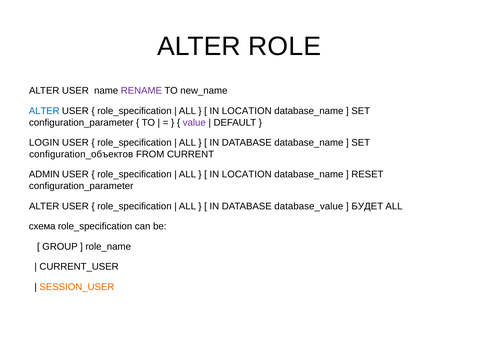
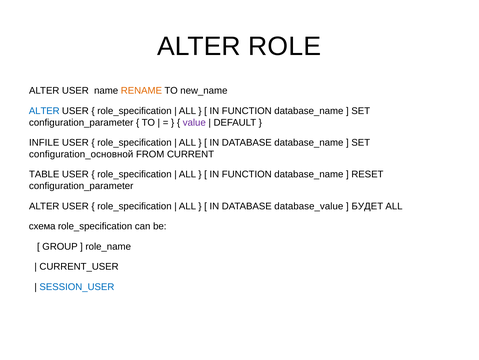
RENAME colour: purple -> orange
LOCATION at (247, 111): LOCATION -> FUNCTION
LOGIN: LOGIN -> INFILE
configuration_объектов: configuration_объектов -> configuration_основной
ADMIN: ADMIN -> TABLE
LOCATION at (247, 174): LOCATION -> FUNCTION
SESSION_USER colour: orange -> blue
